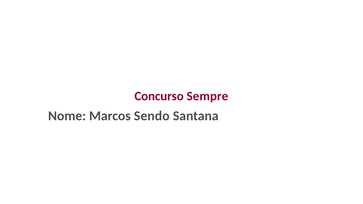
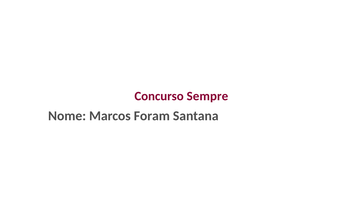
Sendo: Sendo -> Foram
